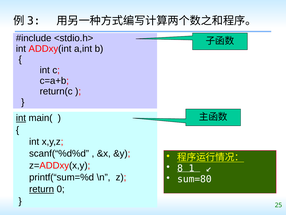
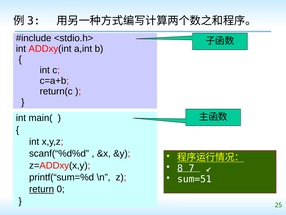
int at (21, 118) underline: present -> none
1: 1 -> 7
sum=80: sum=80 -> sum=51
